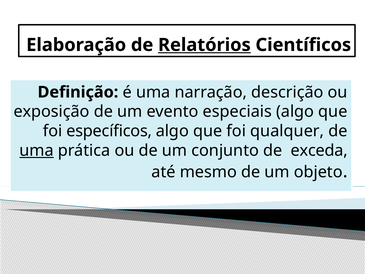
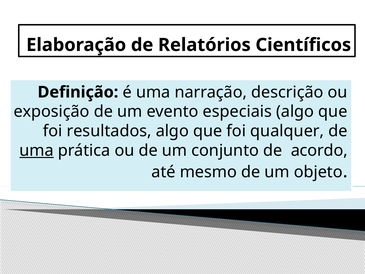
Relatórios underline: present -> none
específicos: específicos -> resultados
exceda: exceda -> acordo
